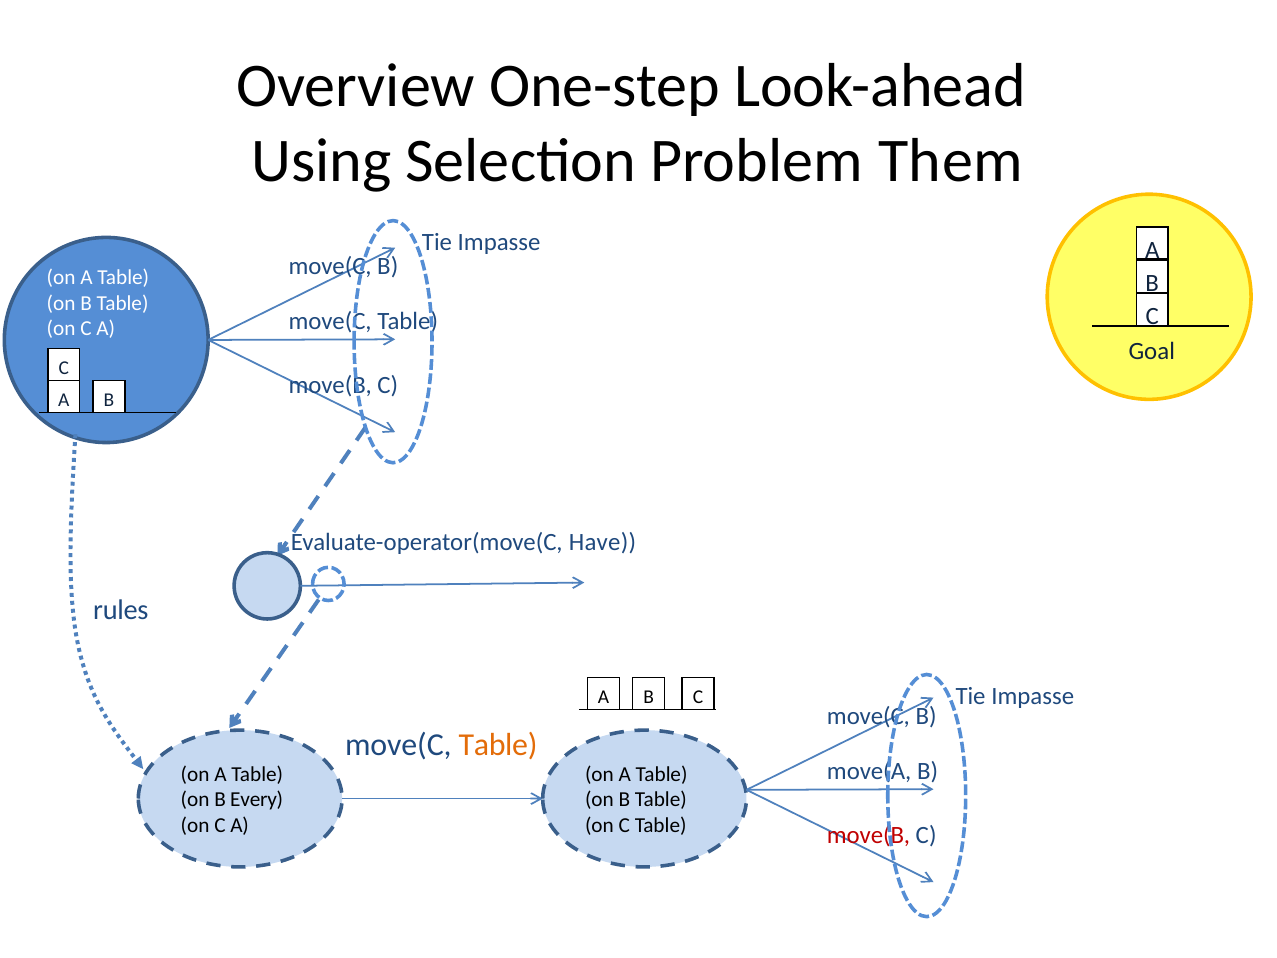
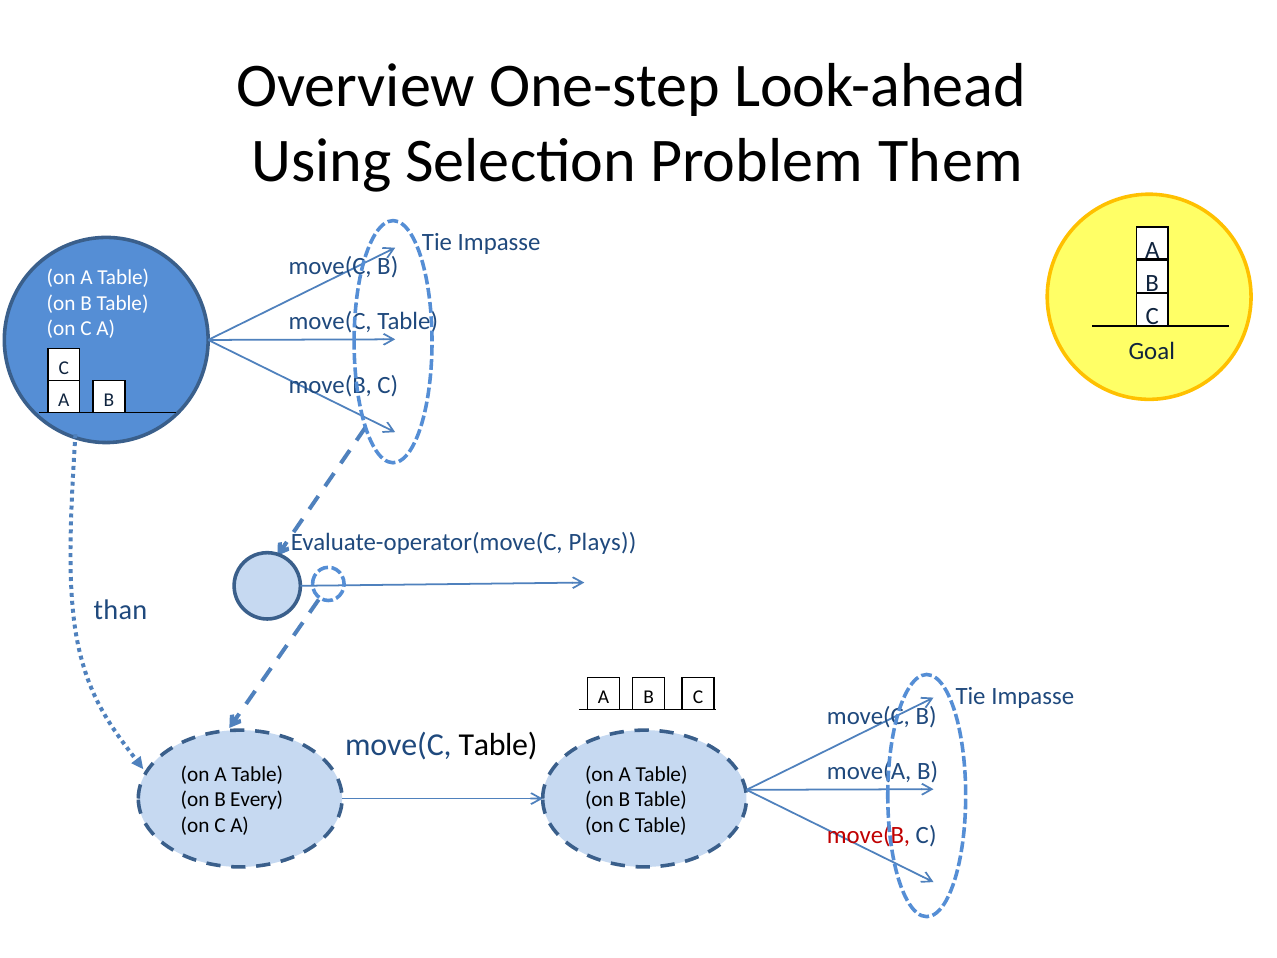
Have: Have -> Plays
rules: rules -> than
Table at (498, 745) colour: orange -> black
